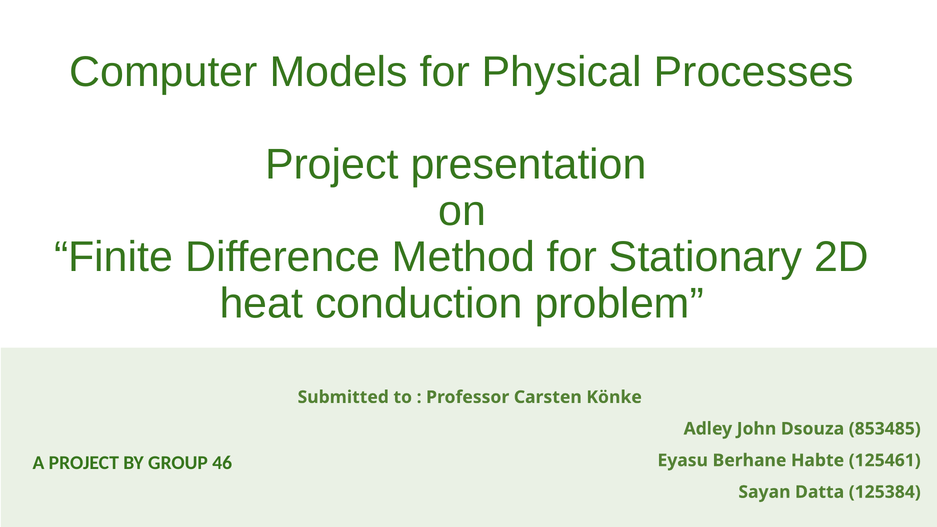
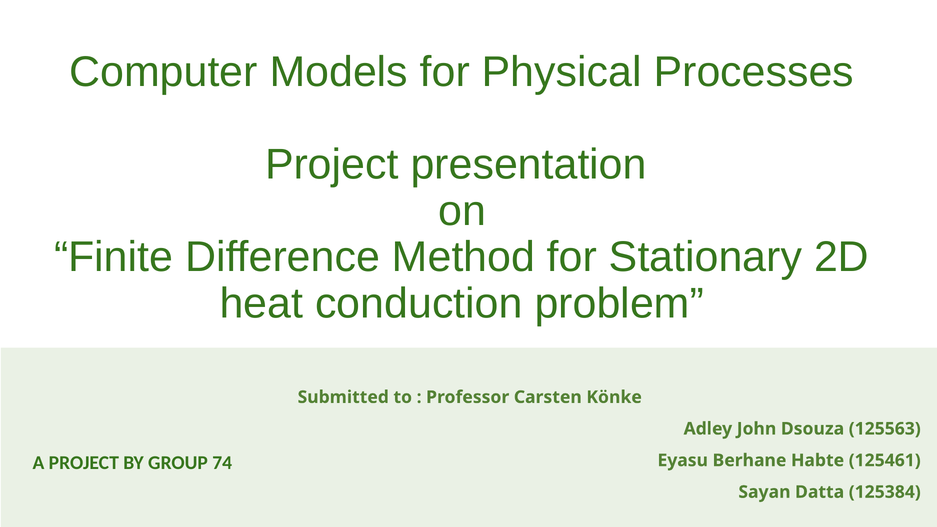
853485: 853485 -> 125563
46: 46 -> 74
